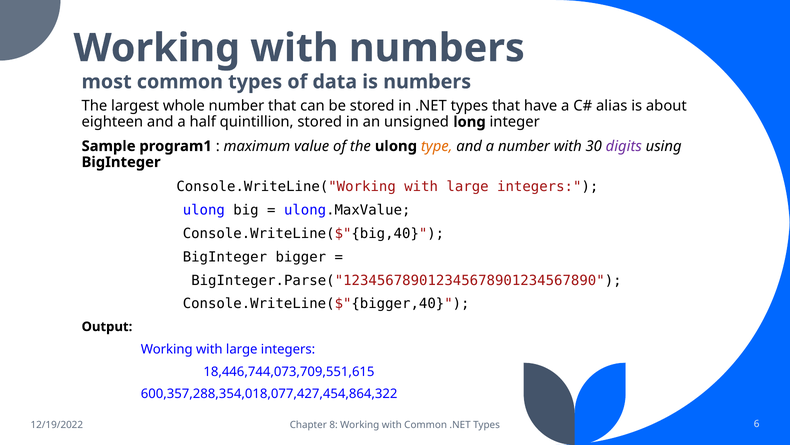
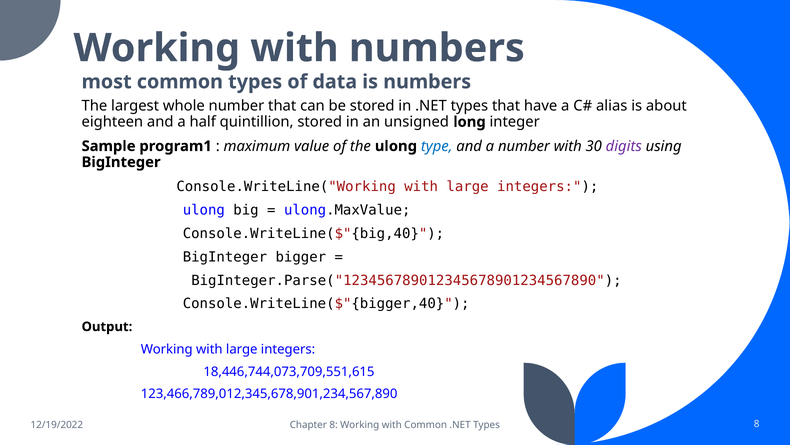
type colour: orange -> blue
600,357,288,354,018,077,427,454,864,322: 600,357,288,354,018,077,427,454,864,322 -> 123,466,789,012,345,678,901,234,567,890
Types 6: 6 -> 8
